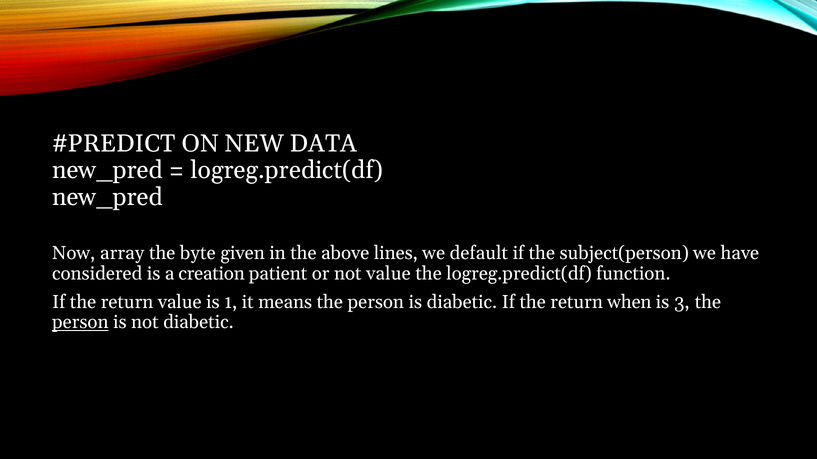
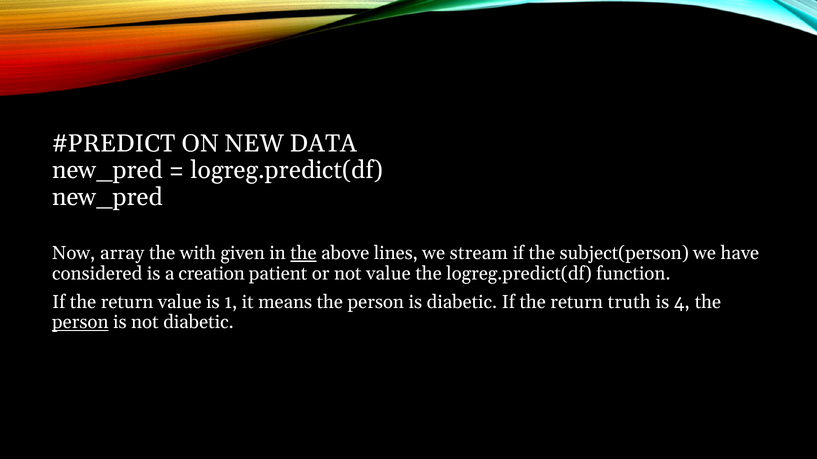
byte: byte -> with
the at (303, 254) underline: none -> present
default: default -> stream
when: when -> truth
3: 3 -> 4
